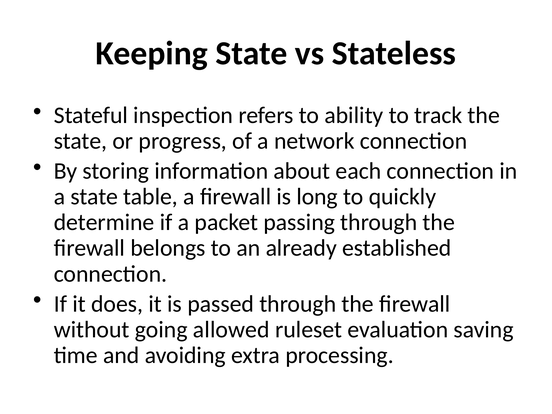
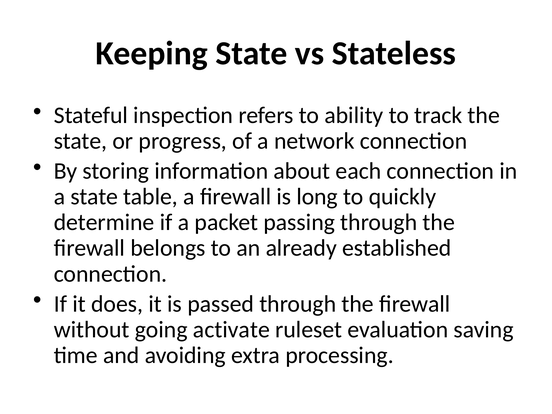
allowed: allowed -> activate
